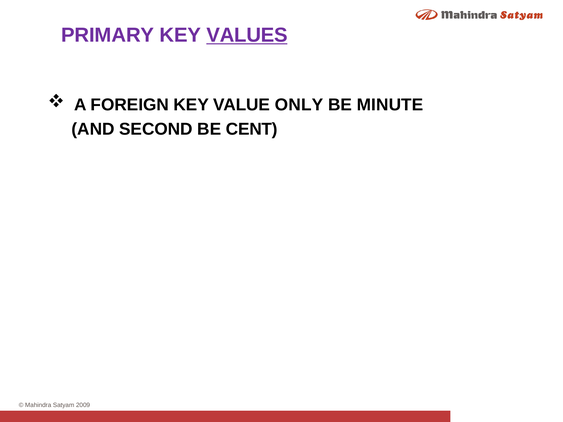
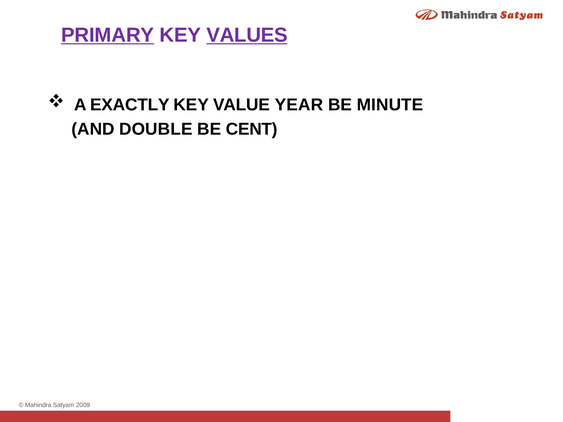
PRIMARY underline: none -> present
FOREIGN: FOREIGN -> EXACTLY
ONLY: ONLY -> YEAR
SECOND: SECOND -> DOUBLE
